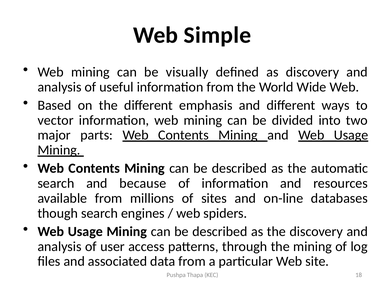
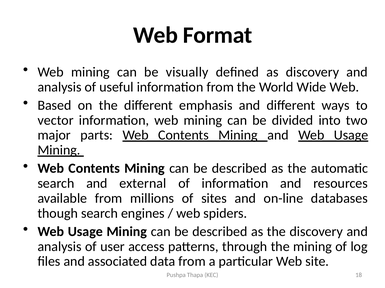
Simple: Simple -> Format
because: because -> external
